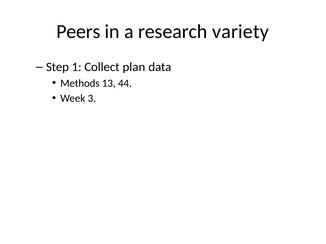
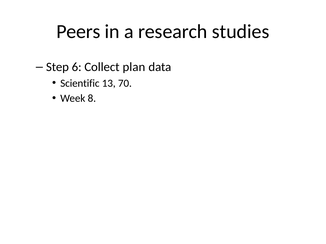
variety: variety -> studies
1: 1 -> 6
Methods: Methods -> Scientific
44: 44 -> 70
3: 3 -> 8
